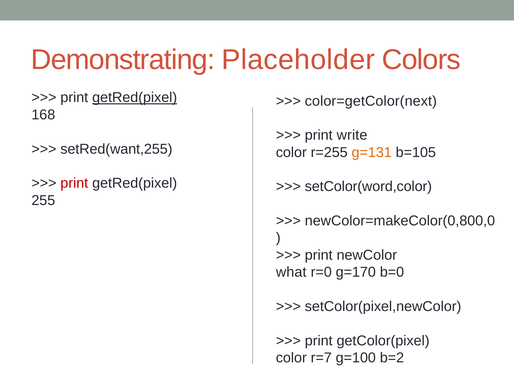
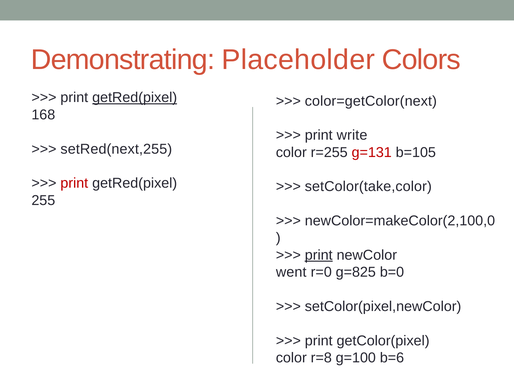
setRed(want,255: setRed(want,255 -> setRed(next,255
g=131 colour: orange -> red
setColor(word,color: setColor(word,color -> setColor(take,color
newColor=makeColor(0,800,0: newColor=makeColor(0,800,0 -> newColor=makeColor(2,100,0
print at (319, 255) underline: none -> present
what: what -> went
g=170: g=170 -> g=825
r=7: r=7 -> r=8
b=2: b=2 -> b=6
